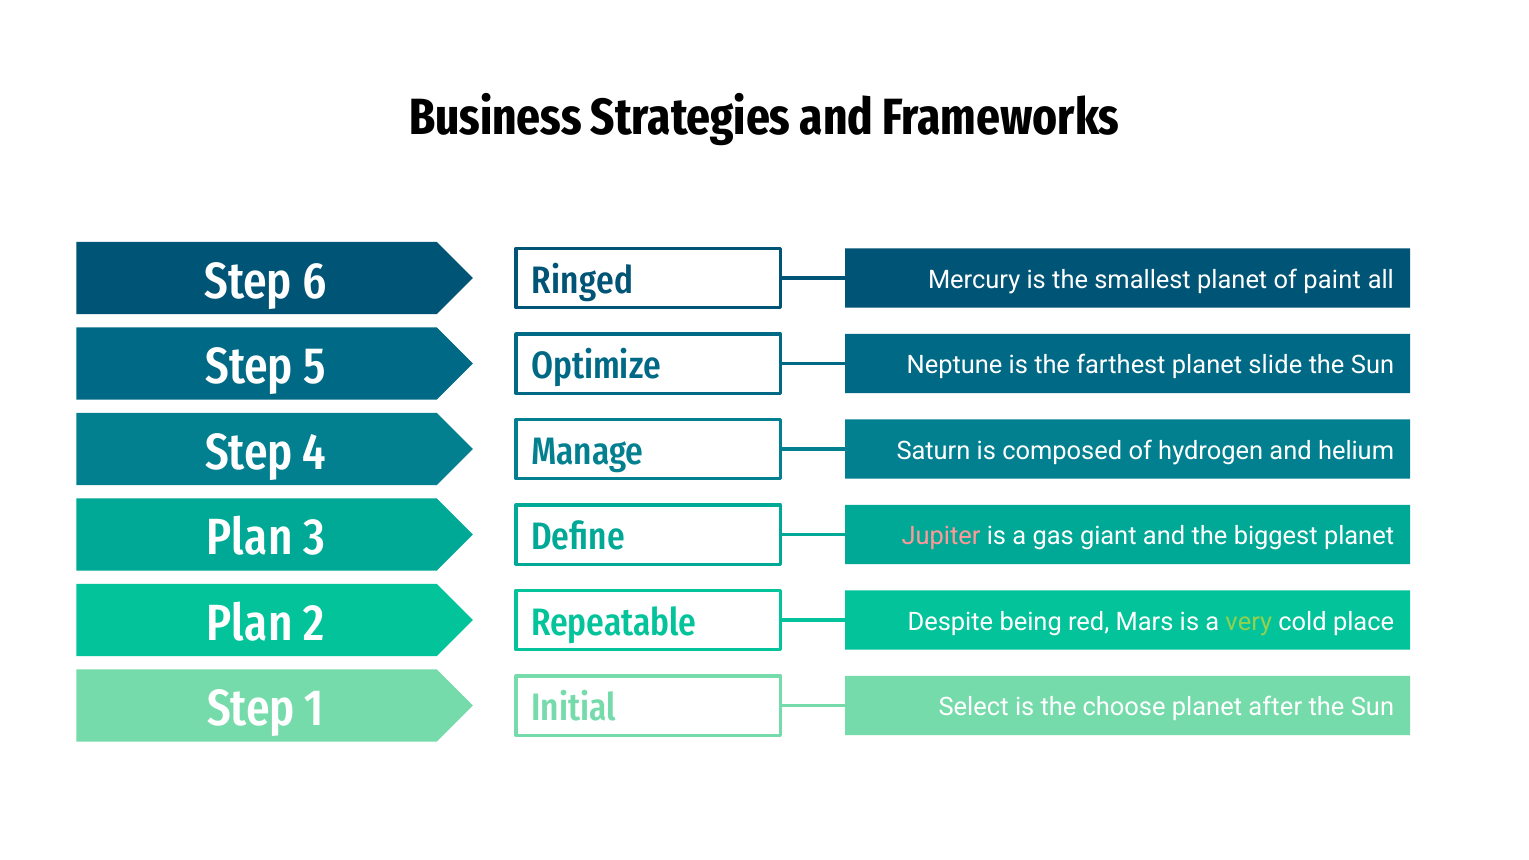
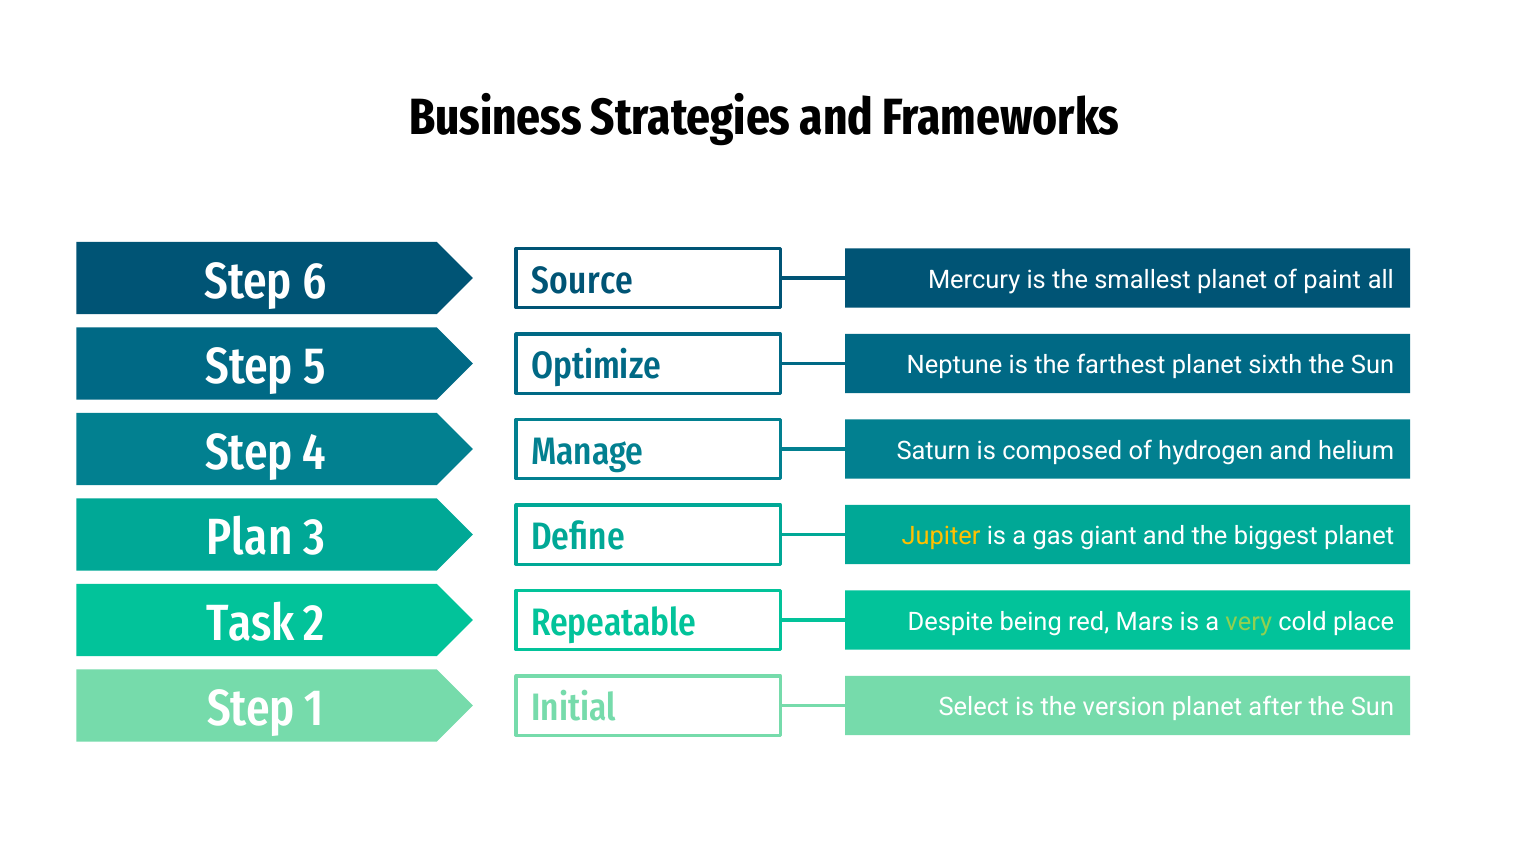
Ringed: Ringed -> Source
slide: slide -> sixth
Jupiter colour: pink -> yellow
Plan at (250, 624): Plan -> Task
choose: choose -> version
